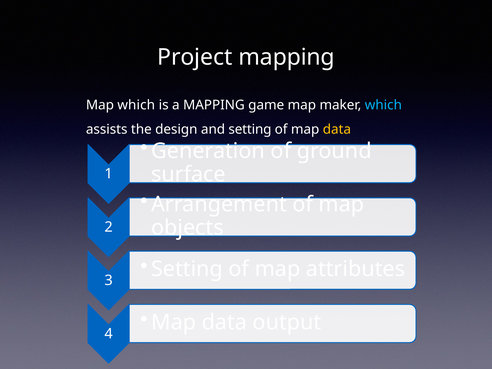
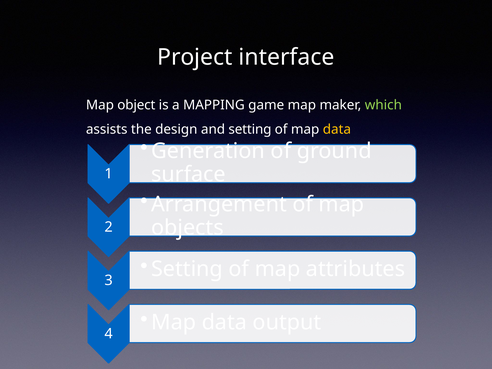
Project mapping: mapping -> interface
Map which: which -> object
which at (383, 105) colour: light blue -> light green
